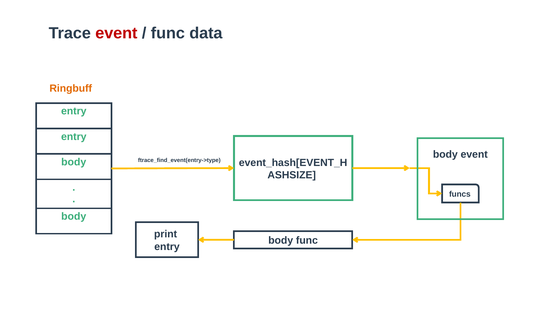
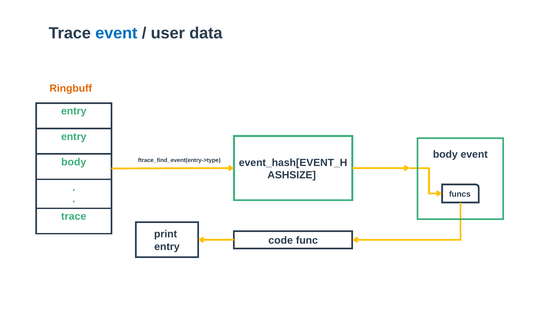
event at (116, 33) colour: red -> blue
func at (168, 33): func -> user
body at (74, 217): body -> trace
body at (281, 241): body -> code
